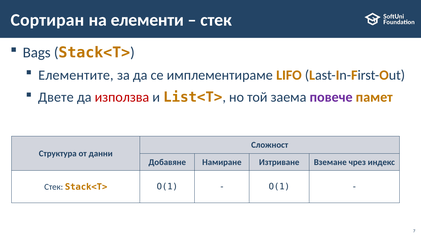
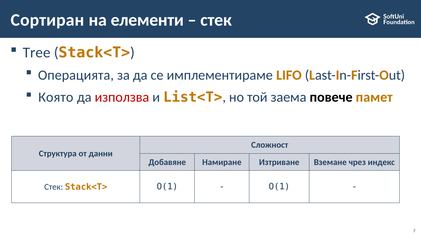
Bags: Bags -> Tree
Елементите: Елементите -> Операцията
Двете: Двете -> Която
повече colour: purple -> black
